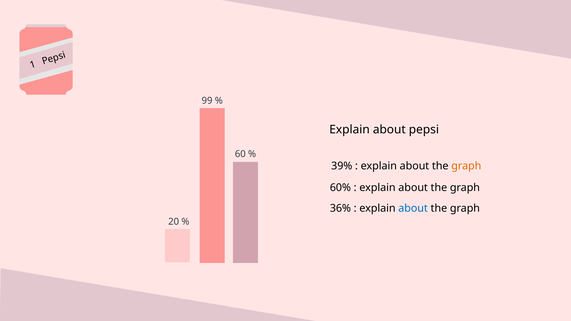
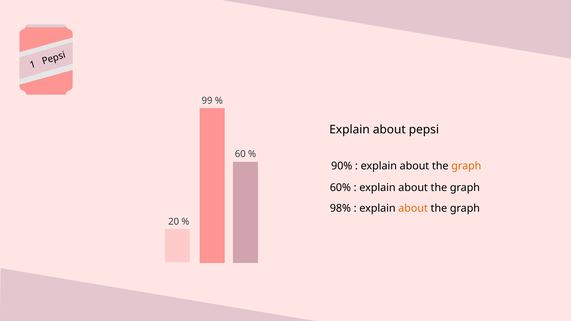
39%: 39% -> 90%
36%: 36% -> 98%
about at (413, 208) colour: blue -> orange
